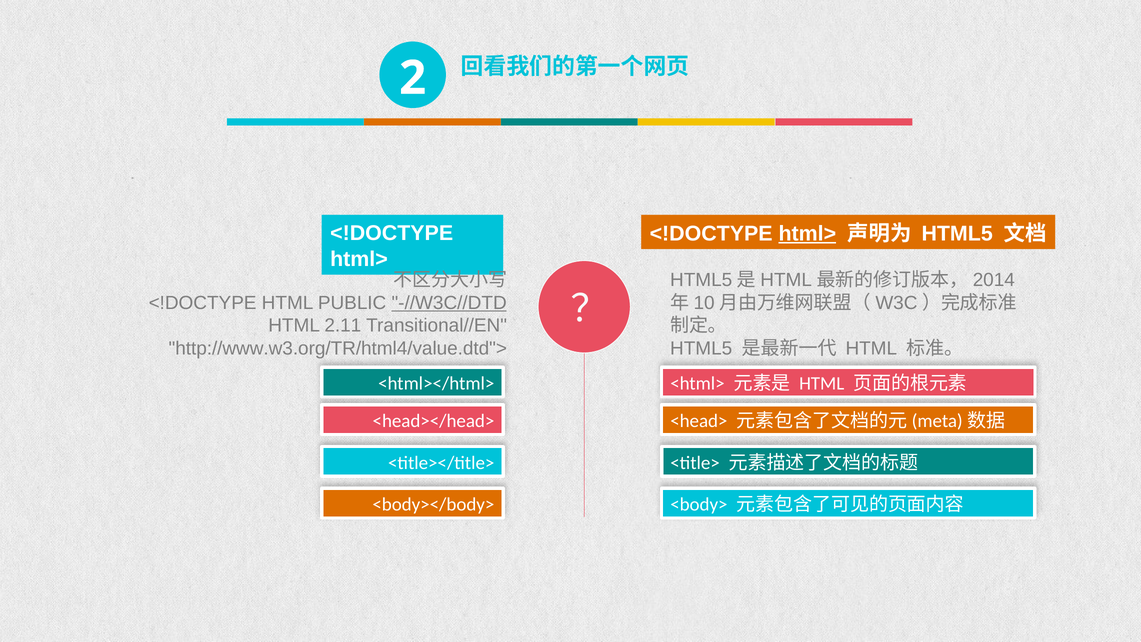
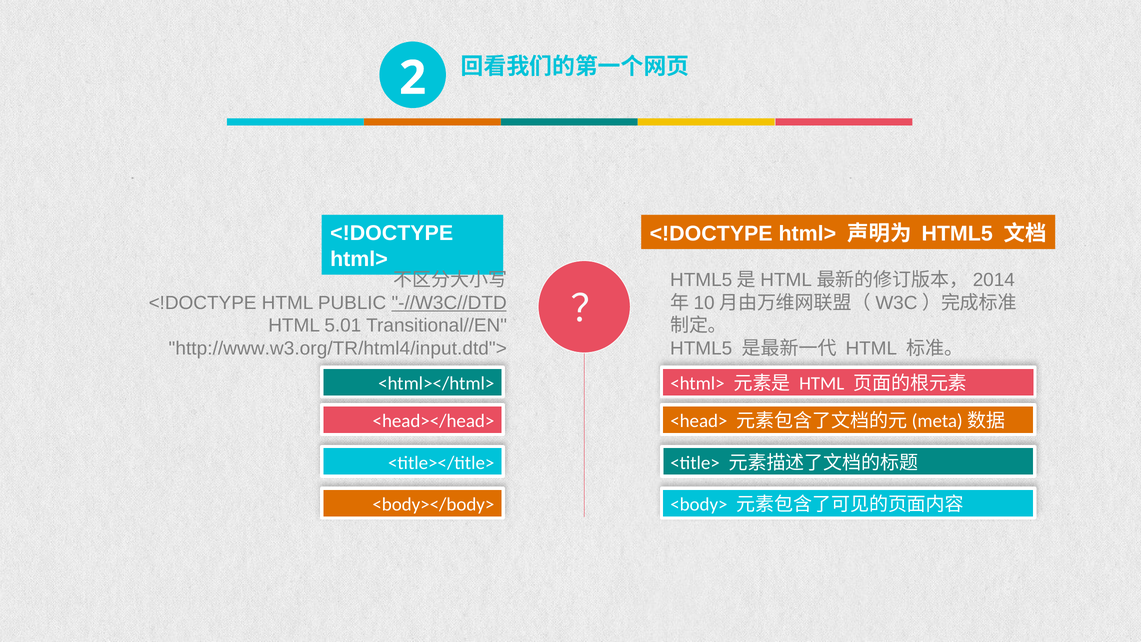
html> at (807, 233) underline: present -> none
2.11: 2.11 -> 5.01
http://www.w3.org/TR/html4/value.dtd">: http://www.w3.org/TR/html4/value.dtd"> -> http://www.w3.org/TR/html4/input.dtd">
